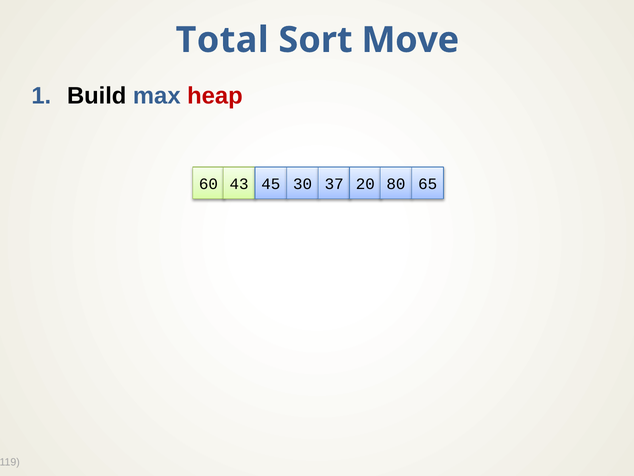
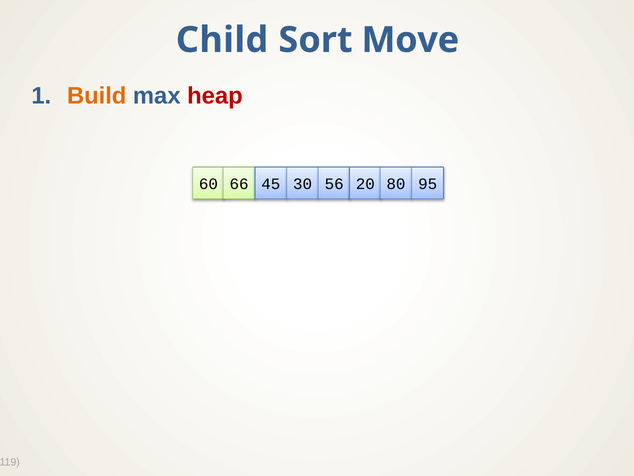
Total: Total -> Child
Build colour: black -> orange
43: 43 -> 66
37: 37 -> 56
65: 65 -> 95
